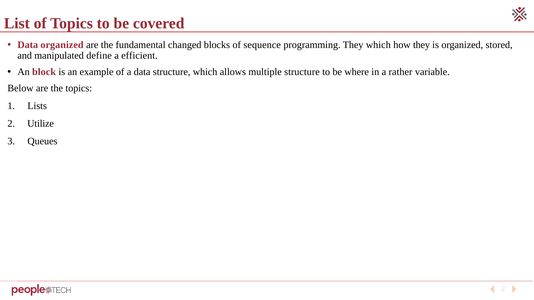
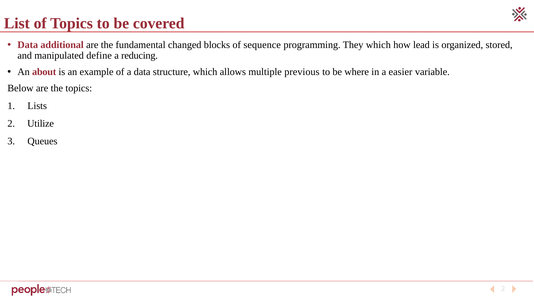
Data organized: organized -> additional
how they: they -> lead
efficient: efficient -> reducing
block: block -> about
multiple structure: structure -> previous
rather: rather -> easier
